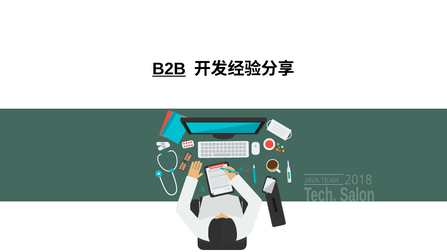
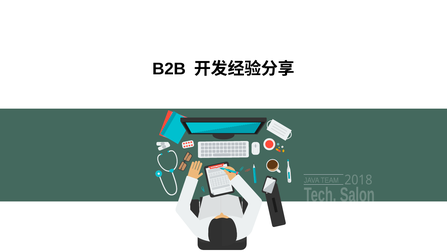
B2B underline: present -> none
